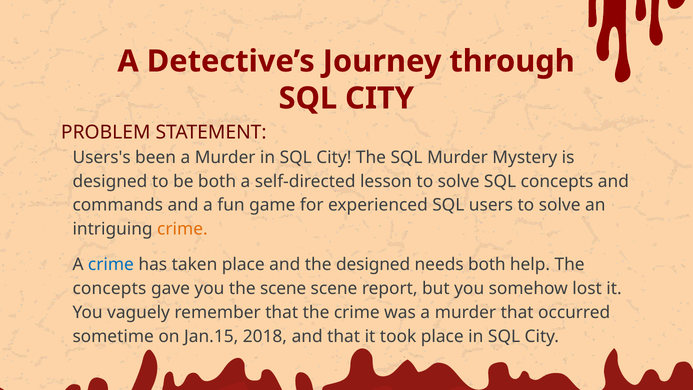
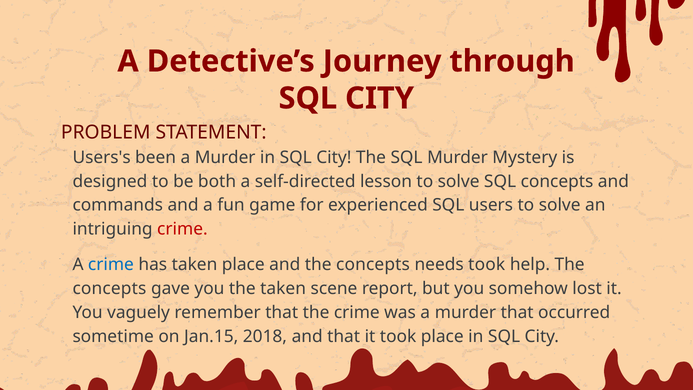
crime at (182, 229) colour: orange -> red
and the designed: designed -> concepts
needs both: both -> took
the scene: scene -> taken
